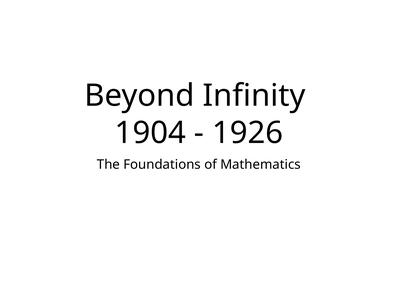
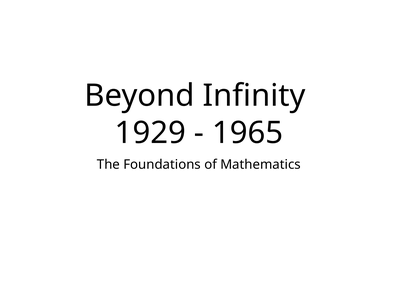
1904: 1904 -> 1929
1926: 1926 -> 1965
